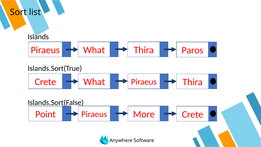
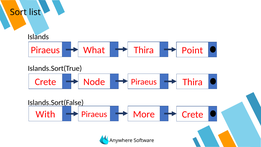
Paros: Paros -> Point
Crete What: What -> Node
Point: Point -> With
